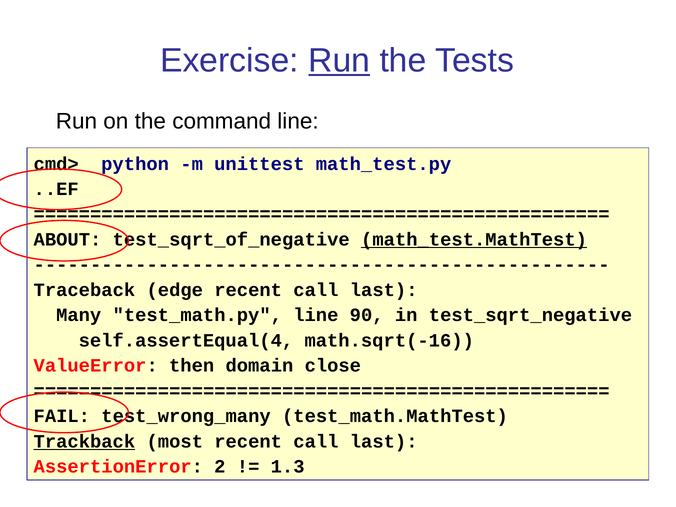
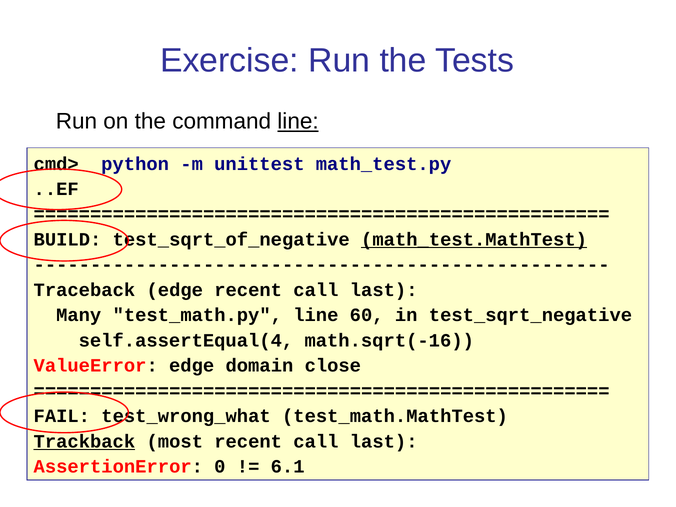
Run at (339, 60) underline: present -> none
line at (298, 121) underline: none -> present
ABOUT: ABOUT -> BUILD
90: 90 -> 60
ValueError then: then -> edge
test_wrong_many: test_wrong_many -> test_wrong_what
2: 2 -> 0
1.3: 1.3 -> 6.1
